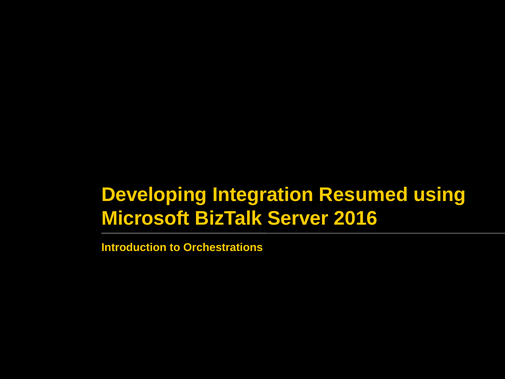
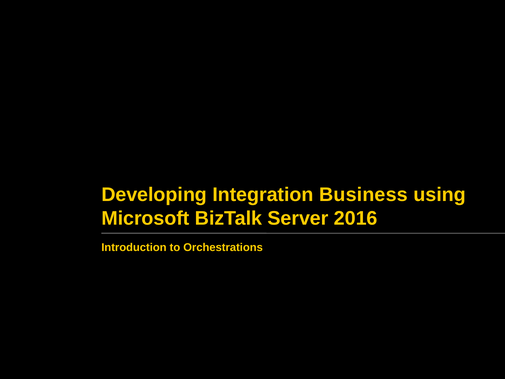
Resumed: Resumed -> Business
